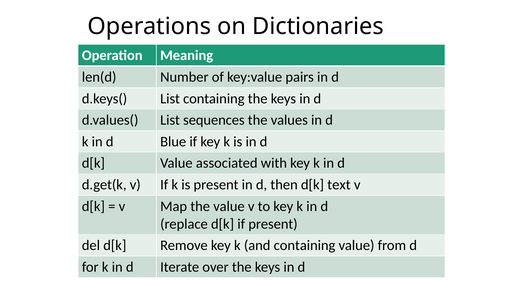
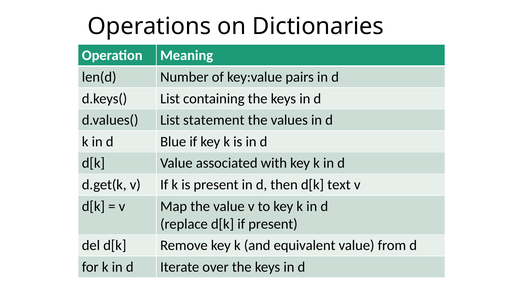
sequences: sequences -> statement
and containing: containing -> equivalent
